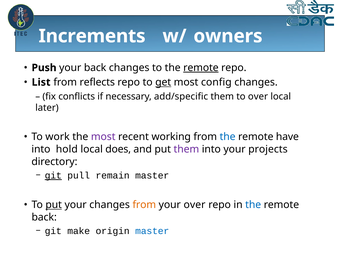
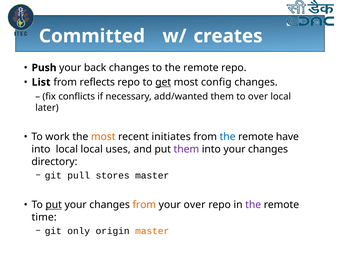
Increments: Increments -> Committed
owners: owners -> creates
remote at (201, 68) underline: present -> none
add/specific: add/specific -> add/wanted
most at (103, 137) colour: purple -> orange
working: working -> initiates
into hold: hold -> local
does: does -> uses
into your projects: projects -> changes
git at (53, 175) underline: present -> none
remain: remain -> stores
the at (253, 205) colour: blue -> purple
back at (44, 217): back -> time
make: make -> only
master at (152, 231) colour: blue -> orange
